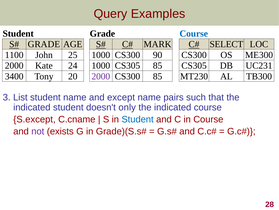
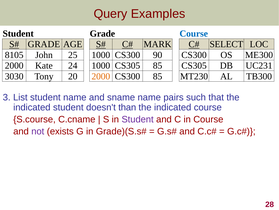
1100: 1100 -> 8105
3400: 3400 -> 3030
2000 at (101, 76) colour: purple -> orange
except: except -> sname
only: only -> than
S.except: S.except -> S.course
Student at (138, 119) colour: blue -> purple
